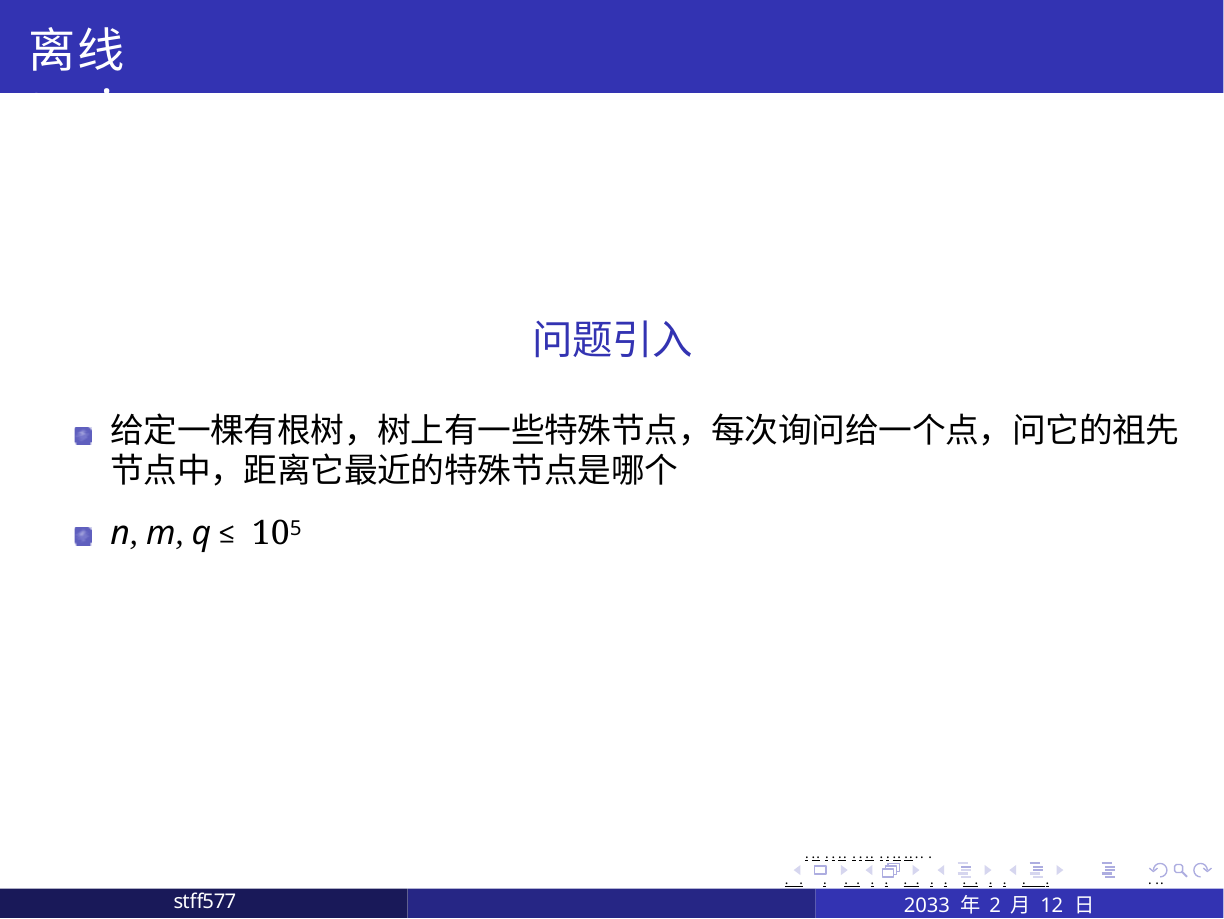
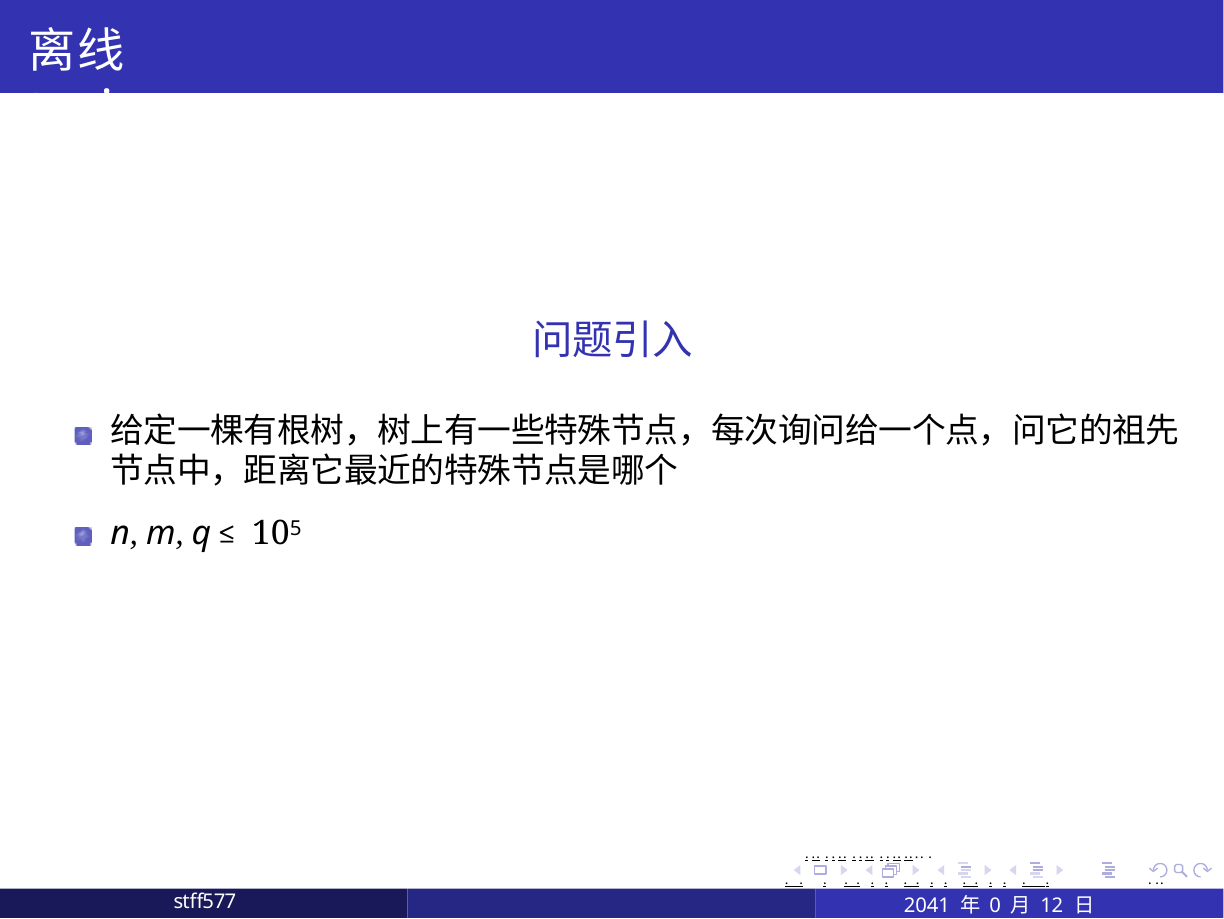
2033: 2033 -> 2041
2: 2 -> 0
